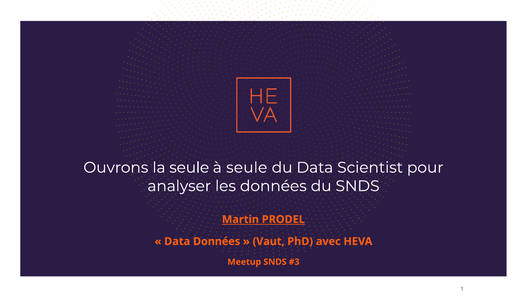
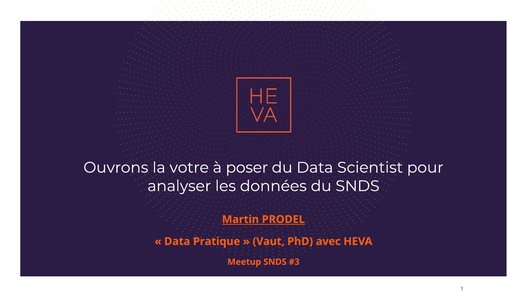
la seule: seule -> votre
à seule: seule -> poser
Data Données: Données -> Pratique
